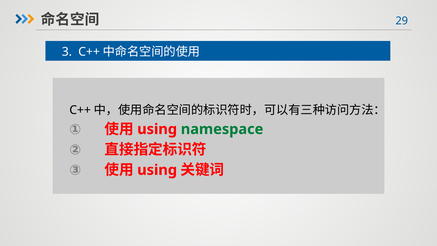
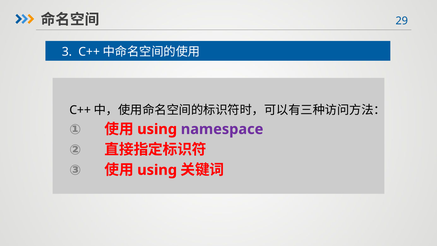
namespace colour: green -> purple
